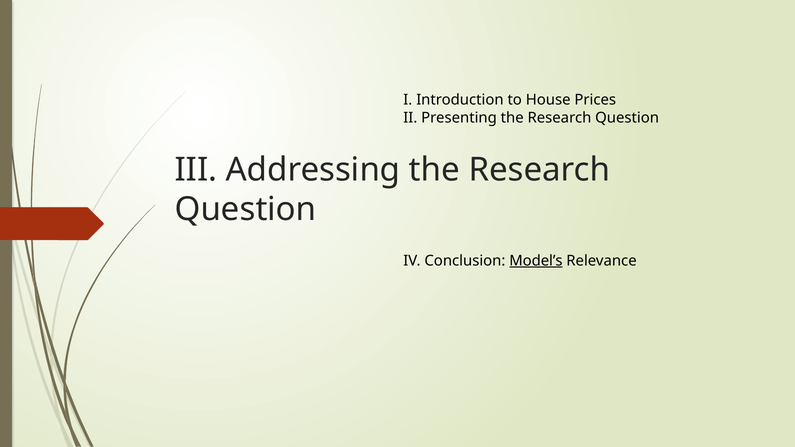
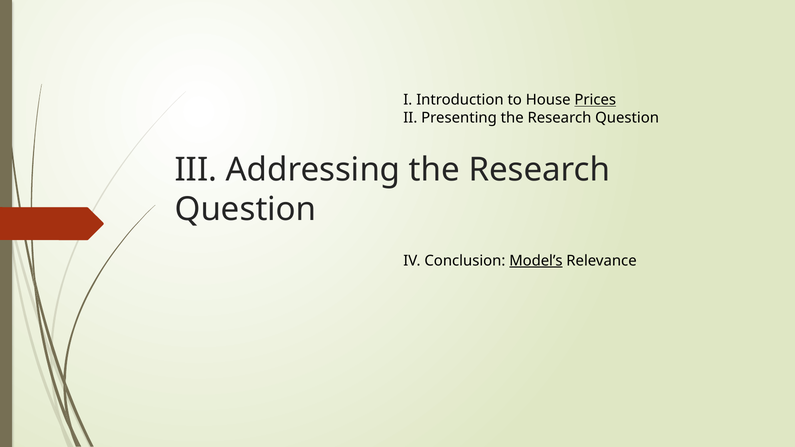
Prices underline: none -> present
